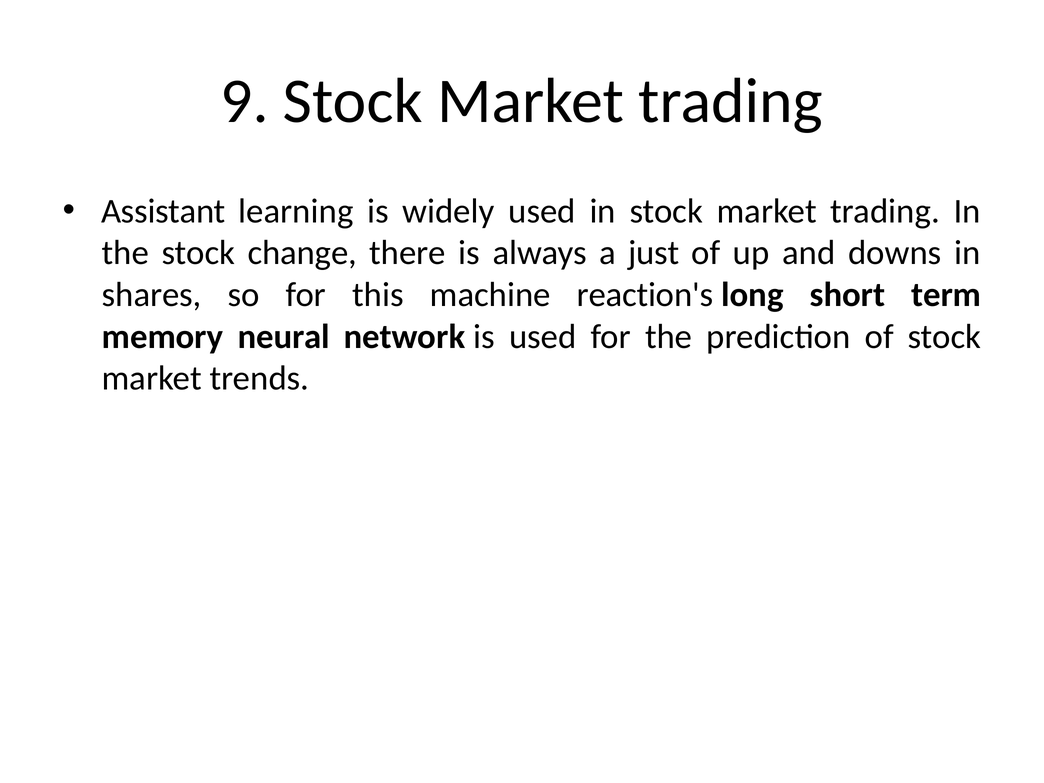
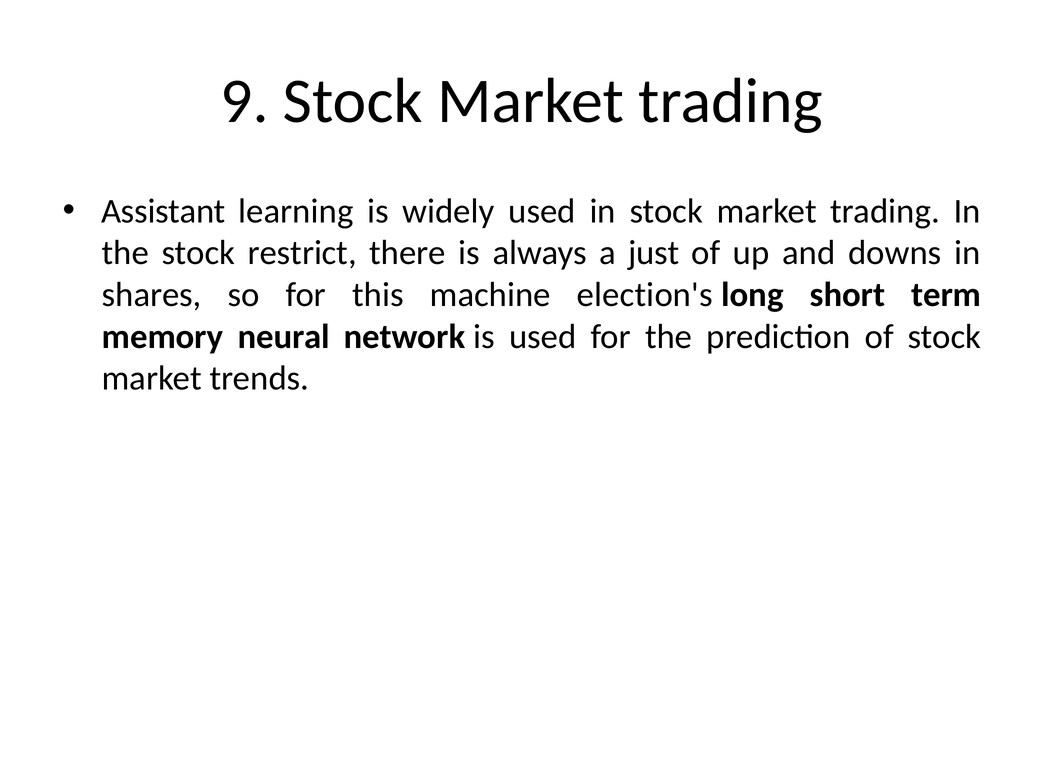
change: change -> restrict
reaction's: reaction's -> election's
